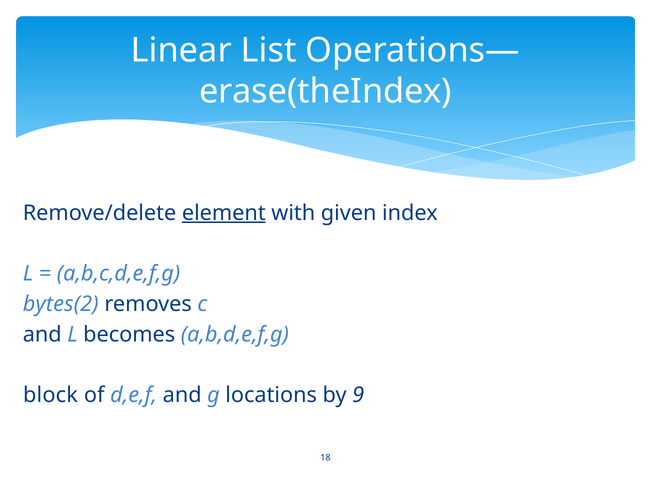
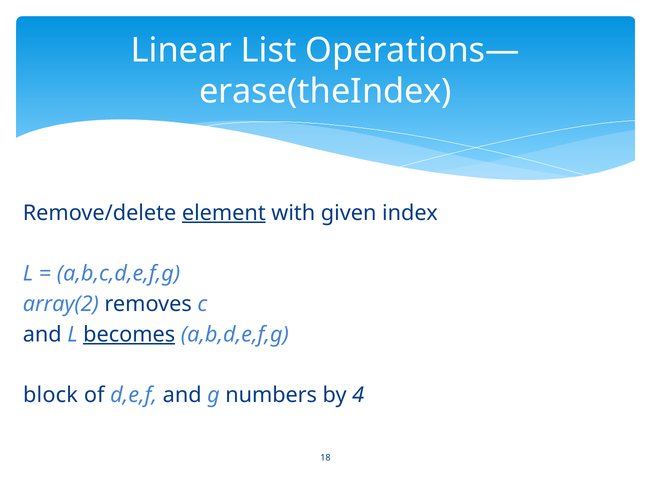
bytes(2: bytes(2 -> array(2
becomes underline: none -> present
locations: locations -> numbers
9: 9 -> 4
